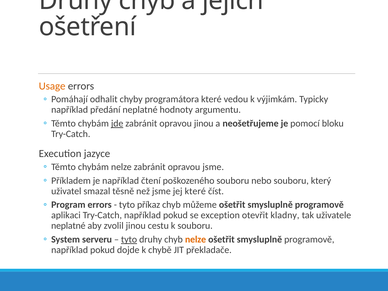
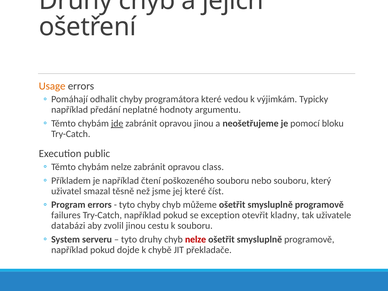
jazyce: jazyce -> public
opravou jsme: jsme -> class
tyto příkaz: příkaz -> chyby
aplikaci: aplikaci -> failures
neplatné at (68, 226): neplatné -> databázi
tyto at (129, 239) underline: present -> none
nelze at (196, 239) colour: orange -> red
